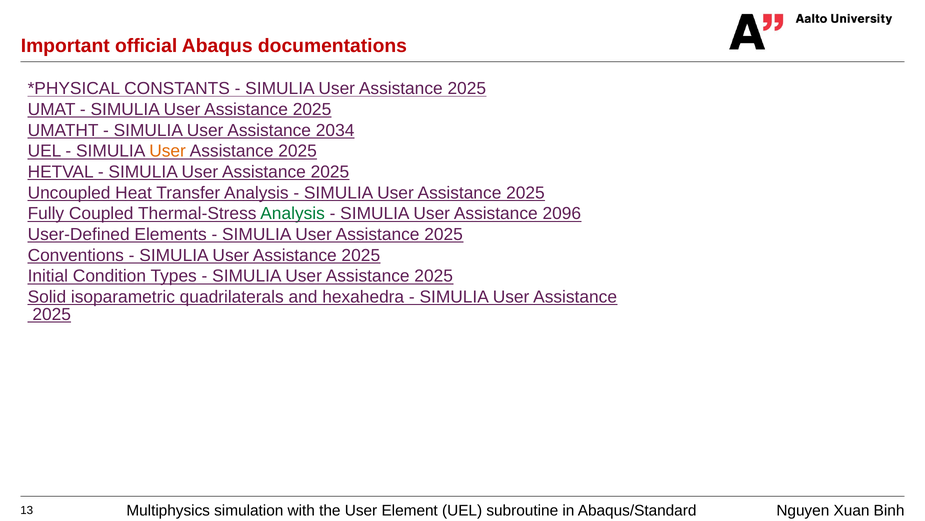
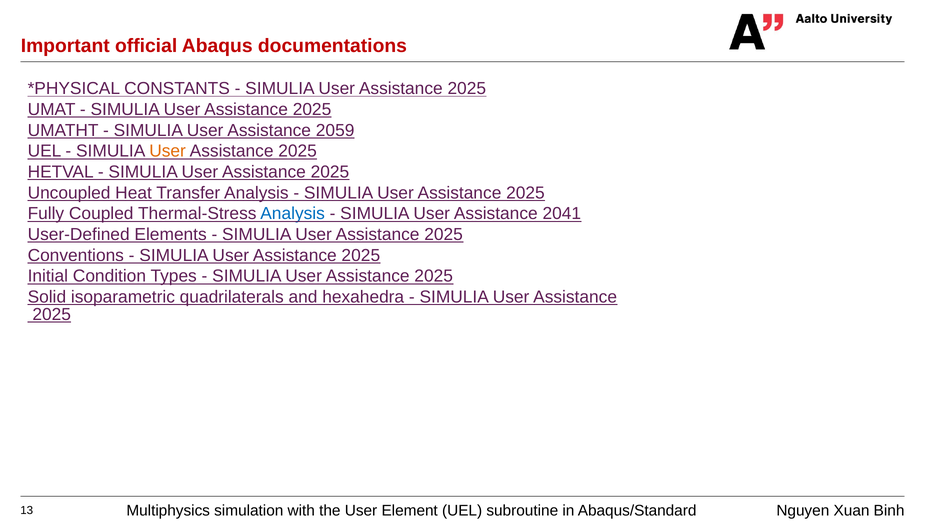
2034: 2034 -> 2059
Analysis at (293, 213) colour: green -> blue
2096: 2096 -> 2041
